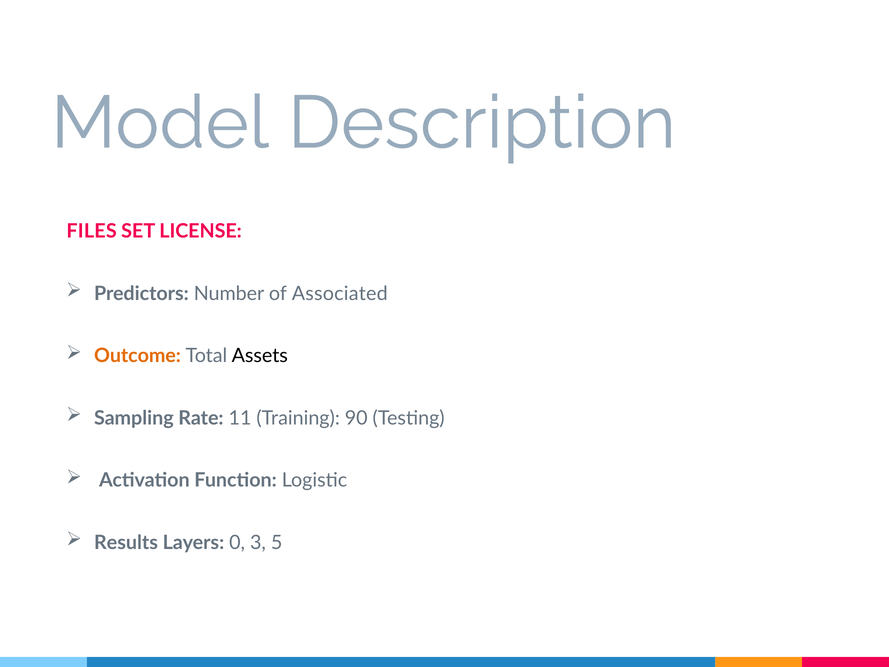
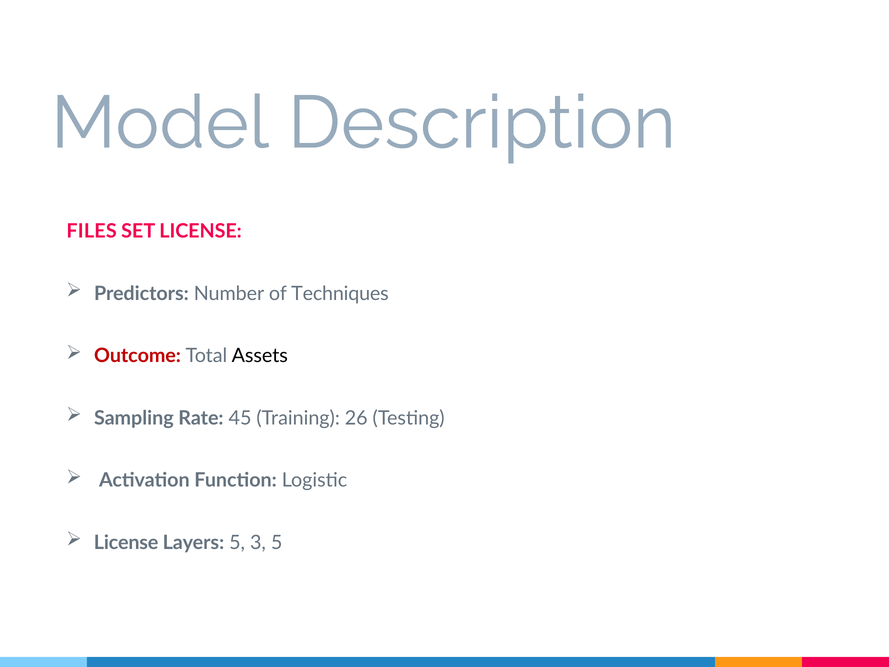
Associated: Associated -> Techniques
Outcome colour: orange -> red
11: 11 -> 45
90: 90 -> 26
Results at (126, 542): Results -> License
Layers 0: 0 -> 5
